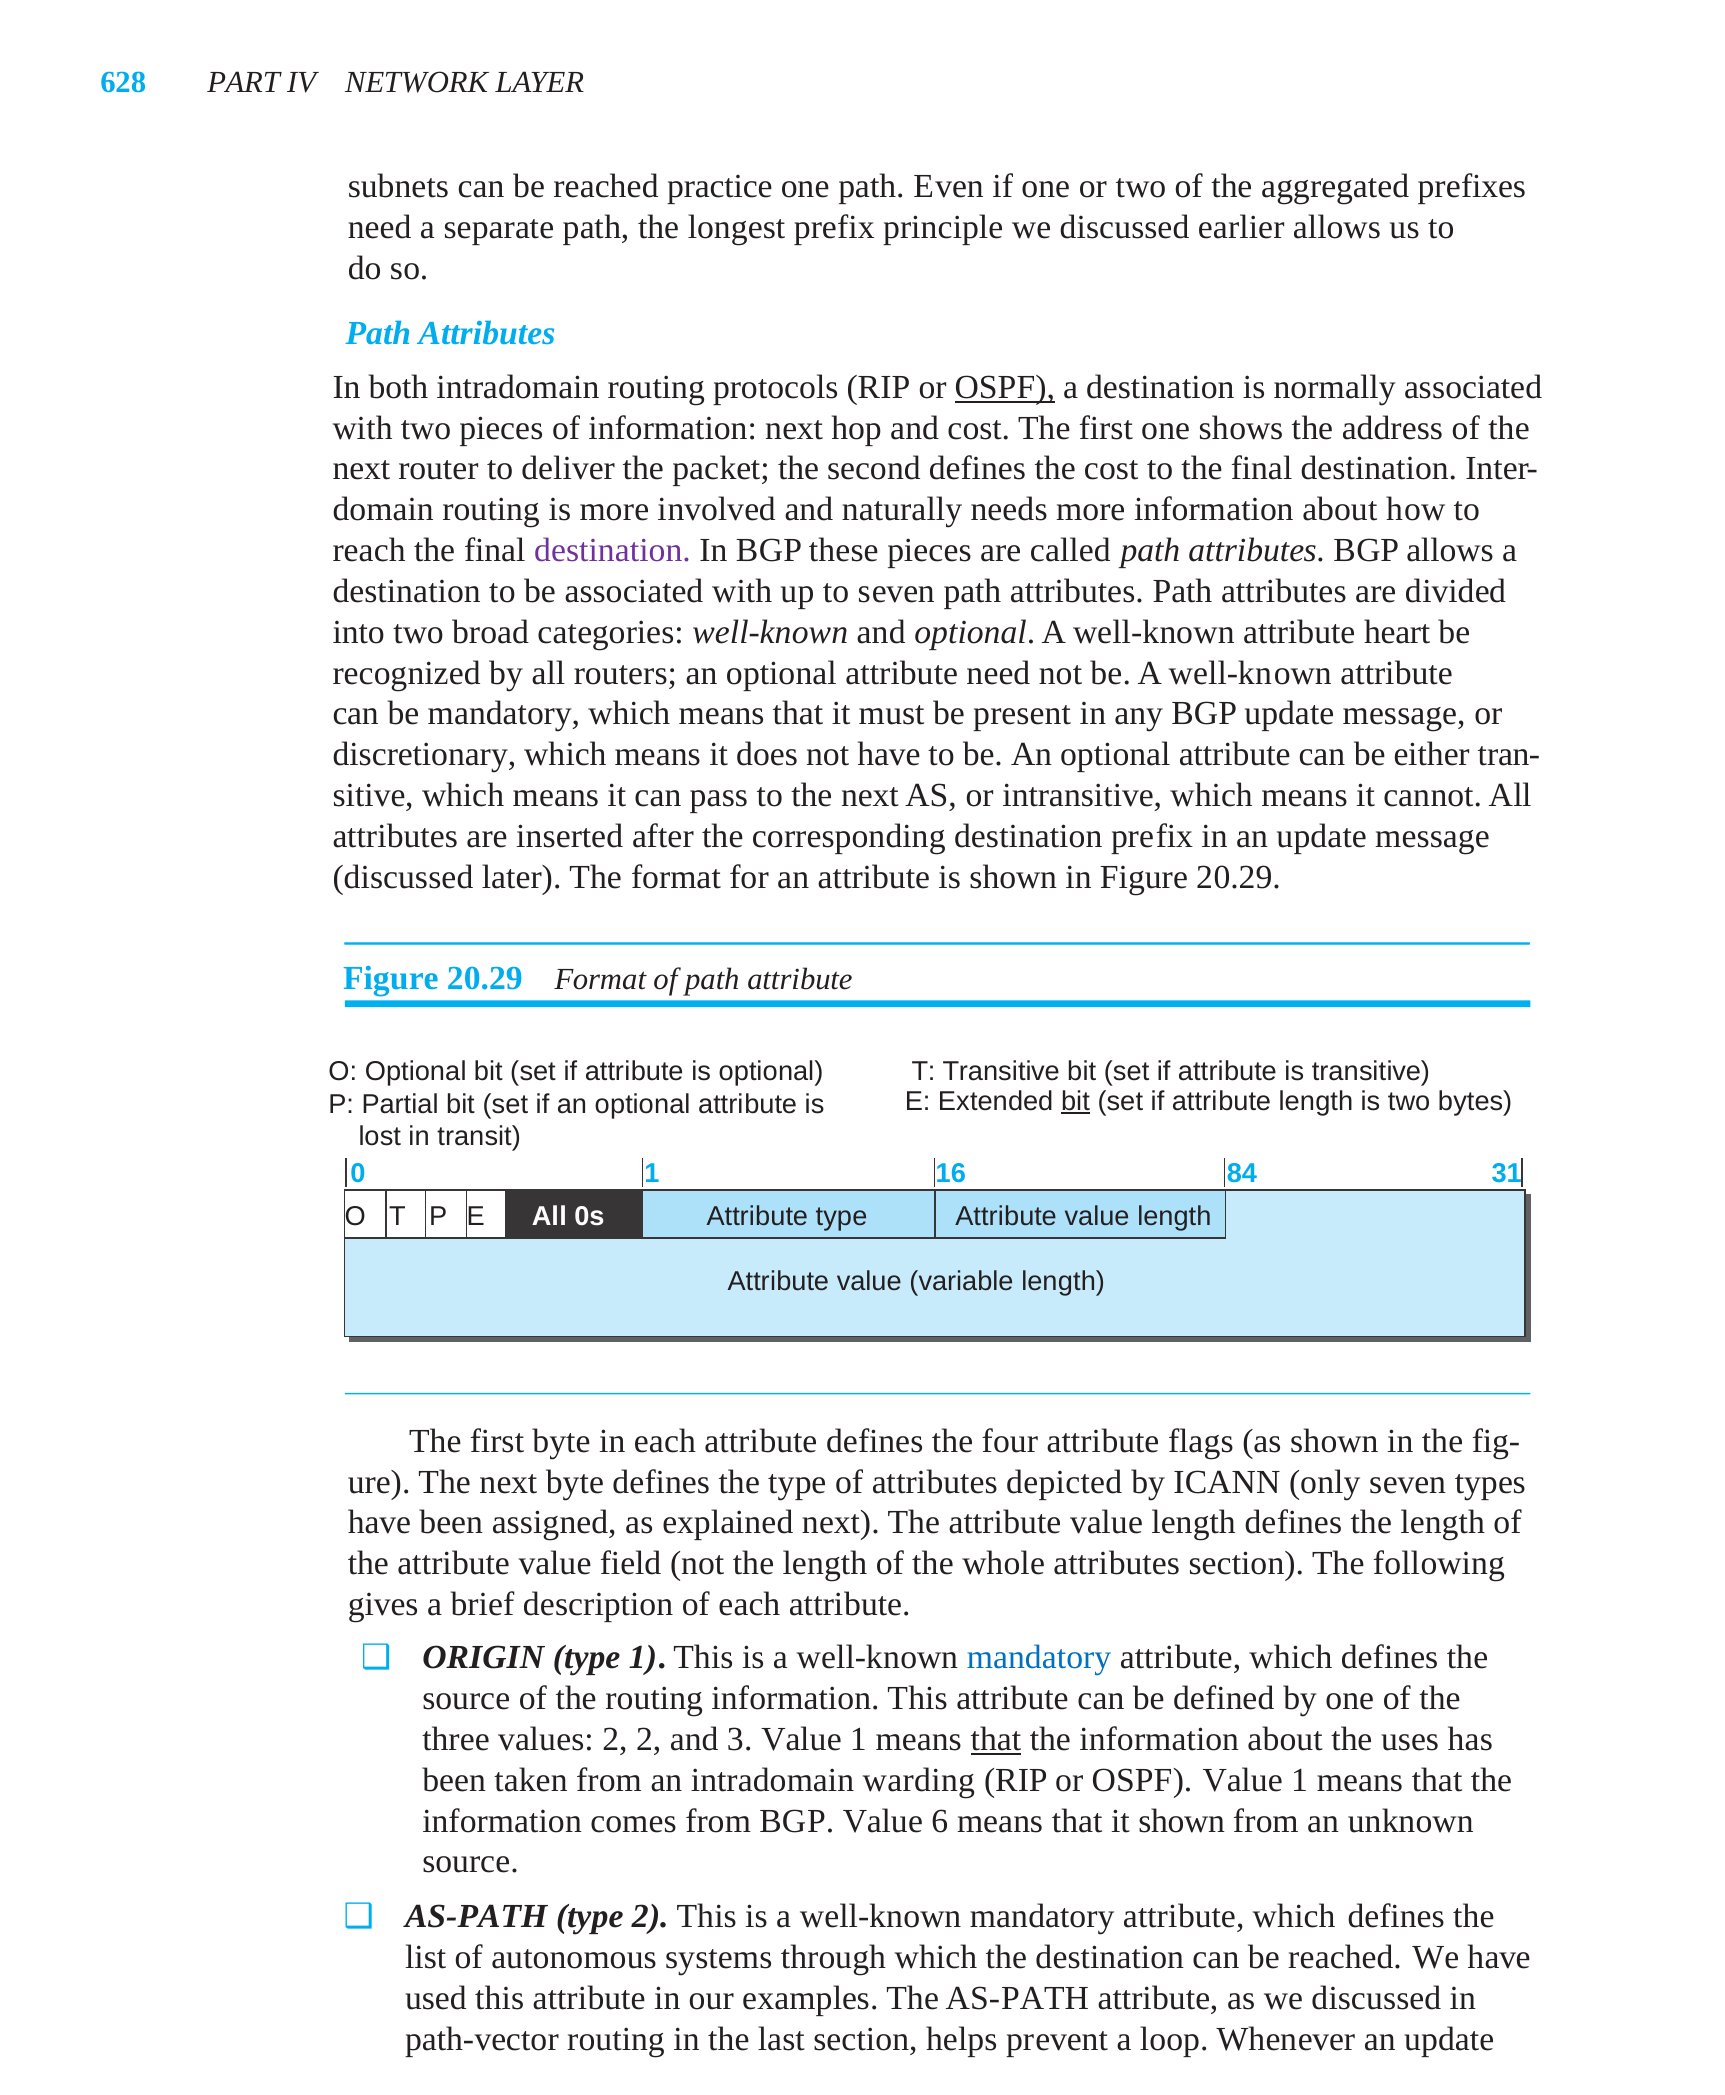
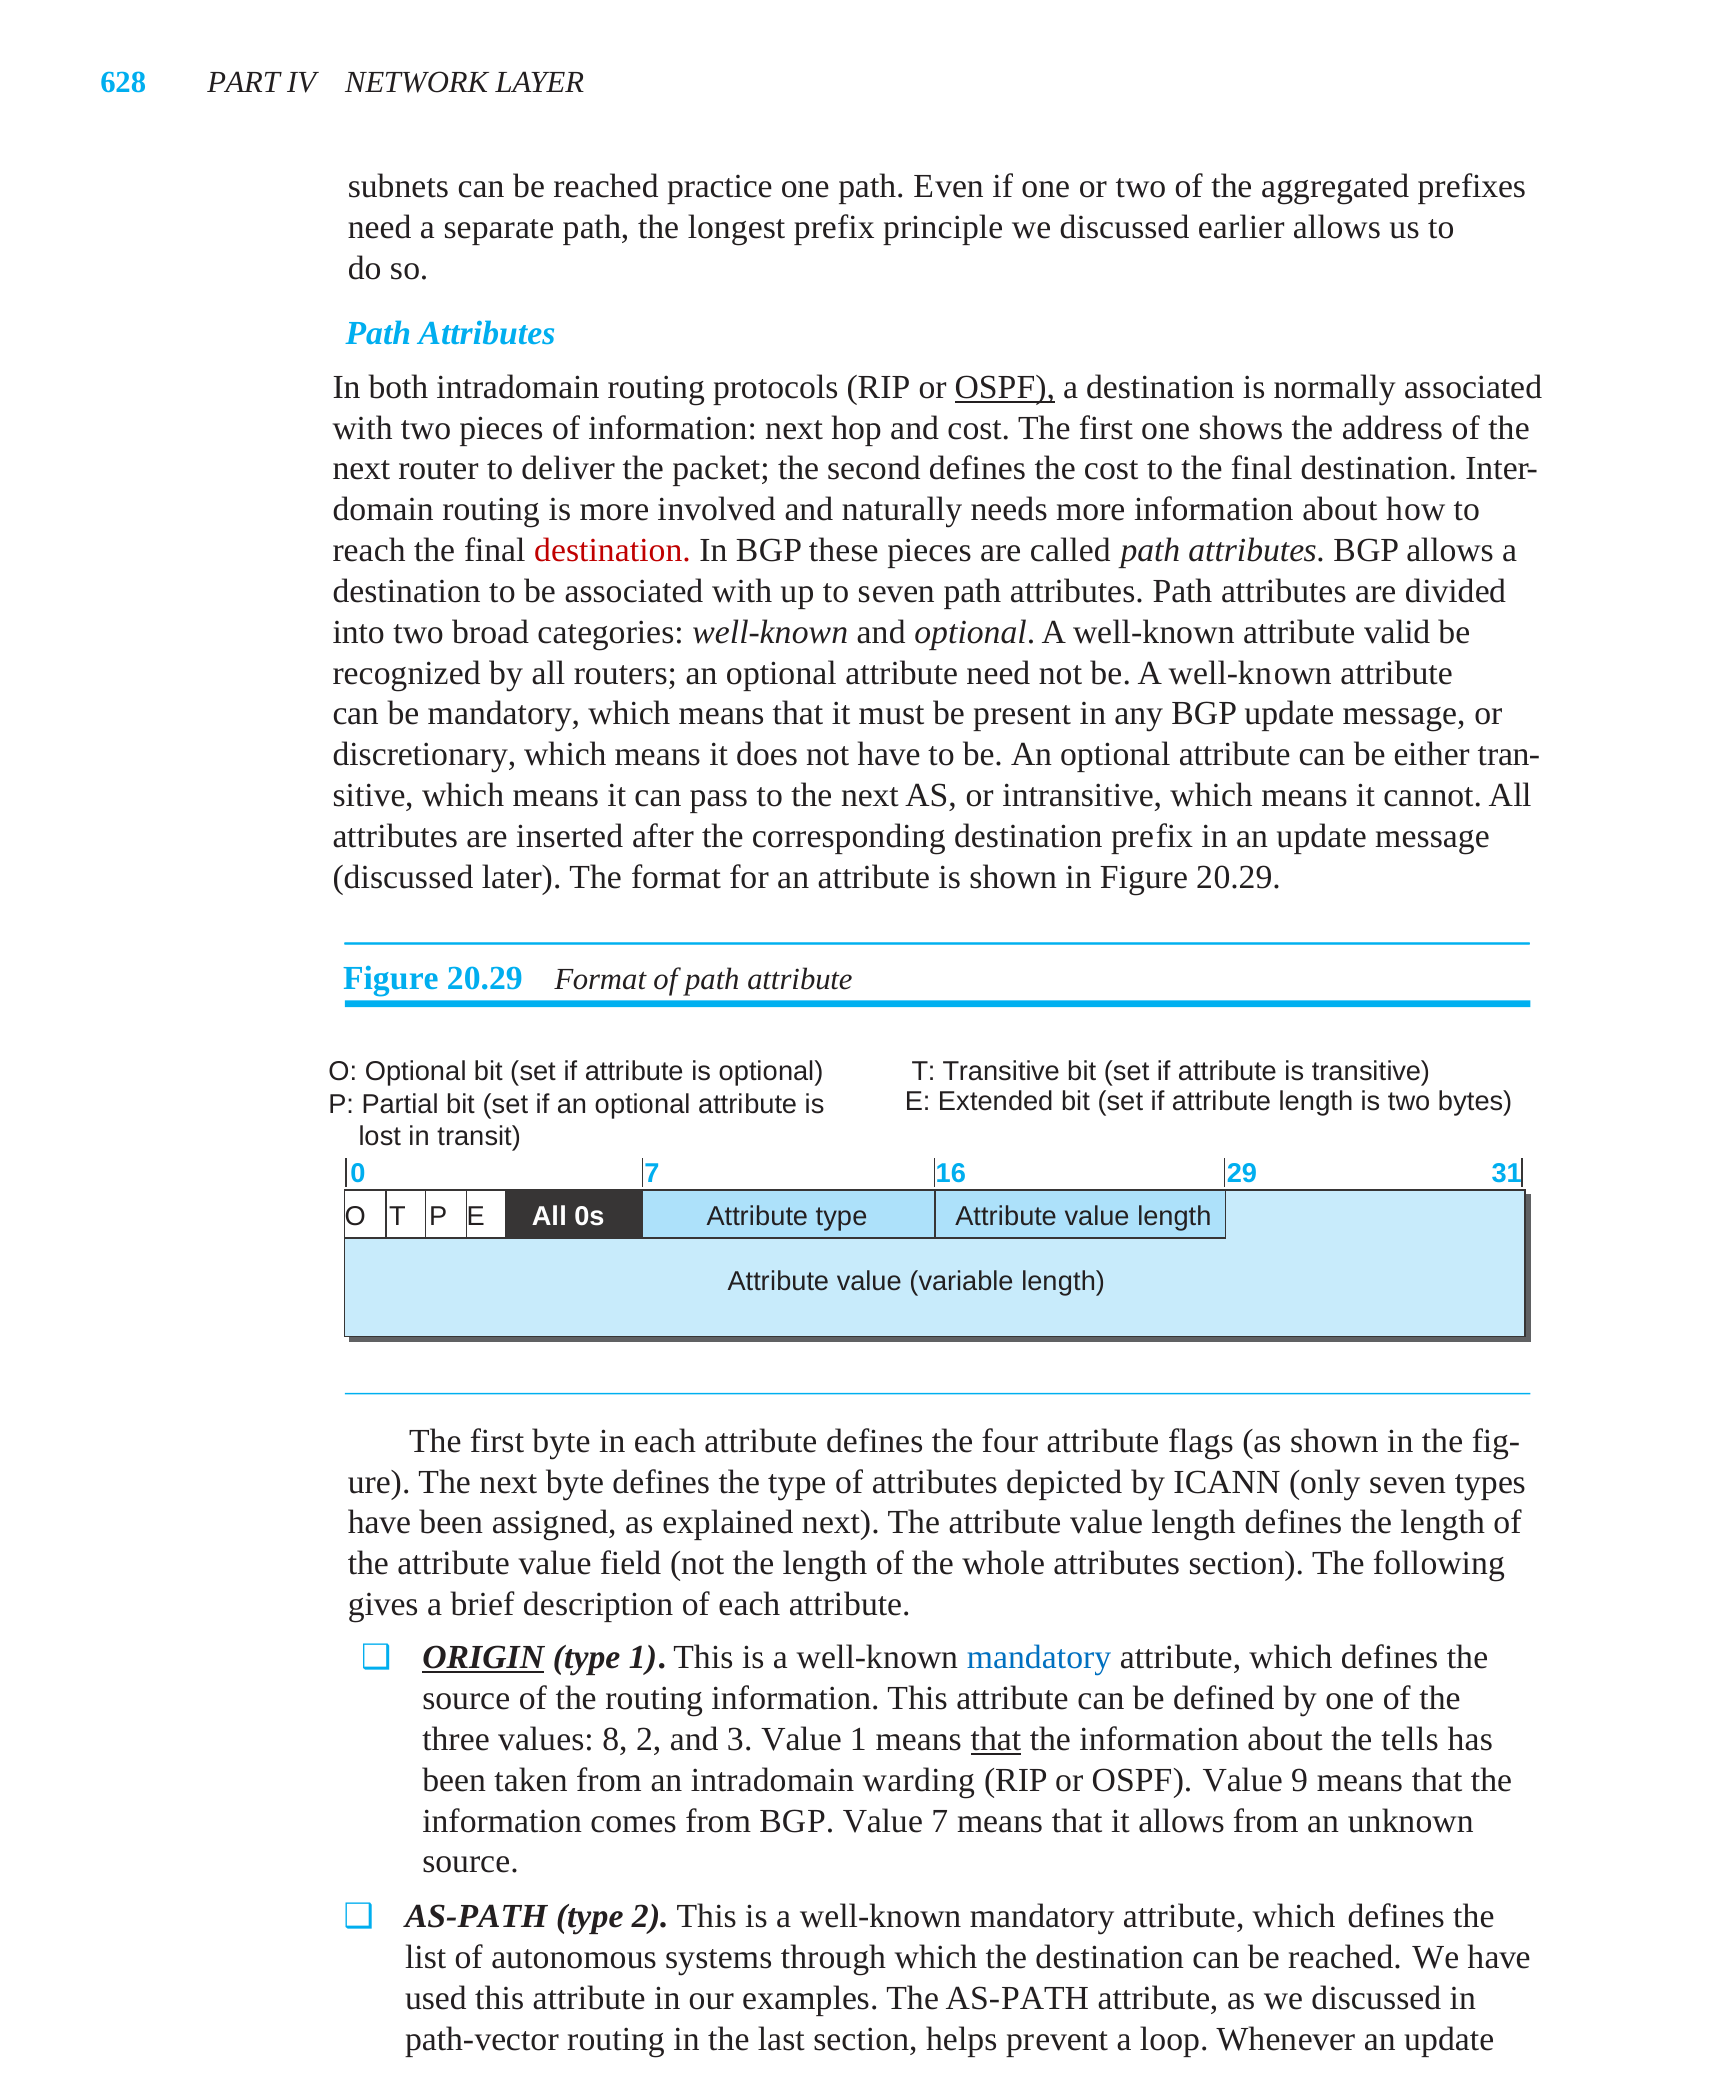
destination at (613, 550) colour: purple -> red
heart: heart -> valid
bit at (1075, 1101) underline: present -> none
0 1: 1 -> 7
84: 84 -> 29
ORIGIN underline: none -> present
values 2: 2 -> 8
uses: uses -> tells
OSPF Value 1: 1 -> 9
Value 6: 6 -> 7
it shown: shown -> allows
